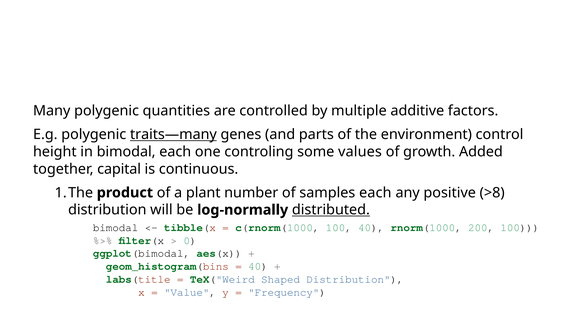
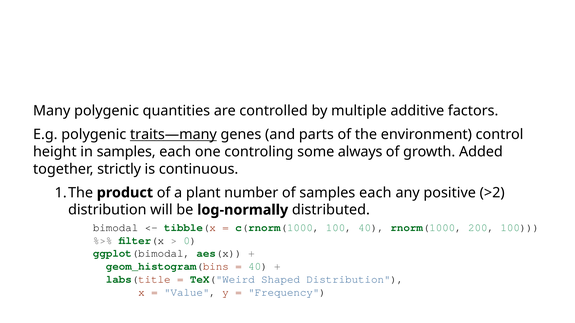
in bimodal: bimodal -> samples
values: values -> always
capital: capital -> strictly
>8: >8 -> >2
distributed underline: present -> none
